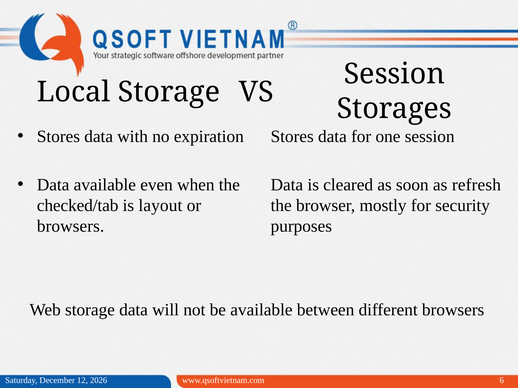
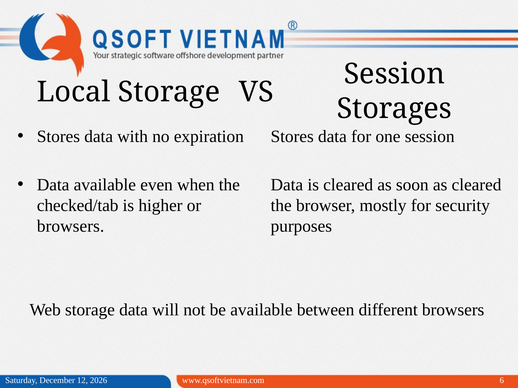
as refresh: refresh -> cleared
layout: layout -> higher
